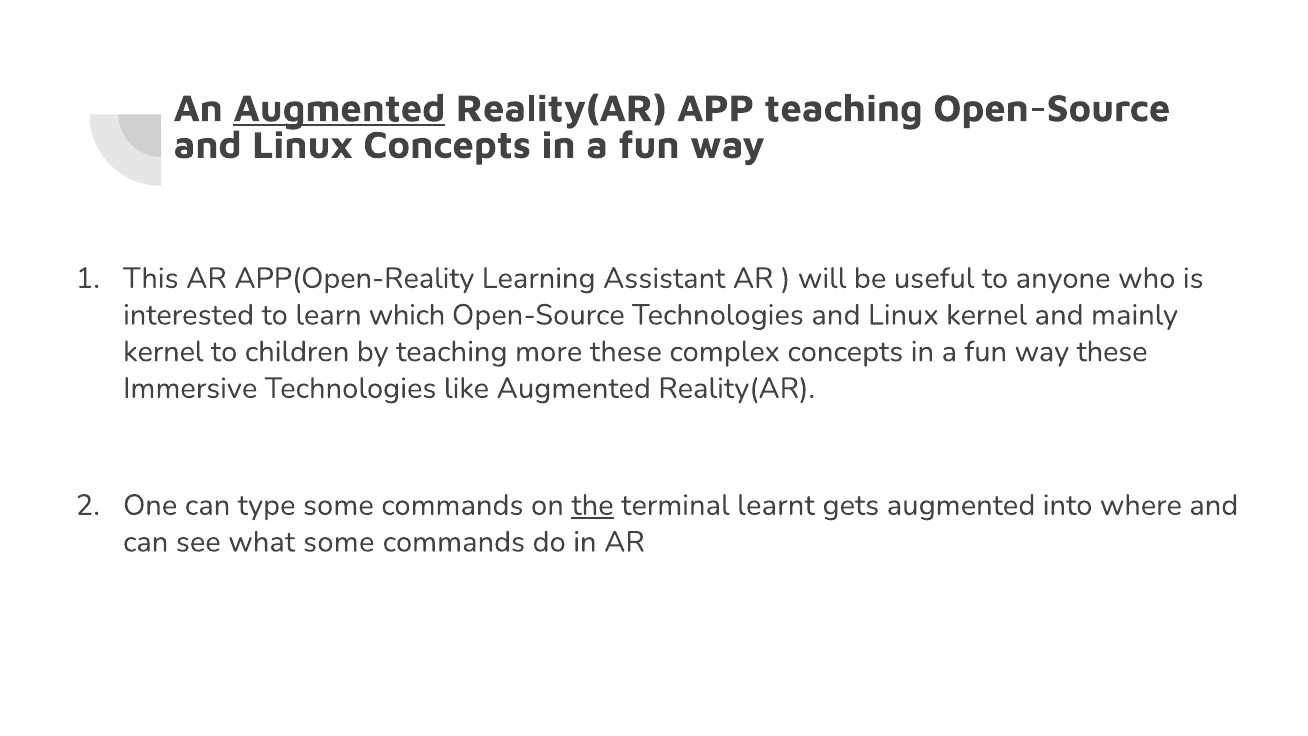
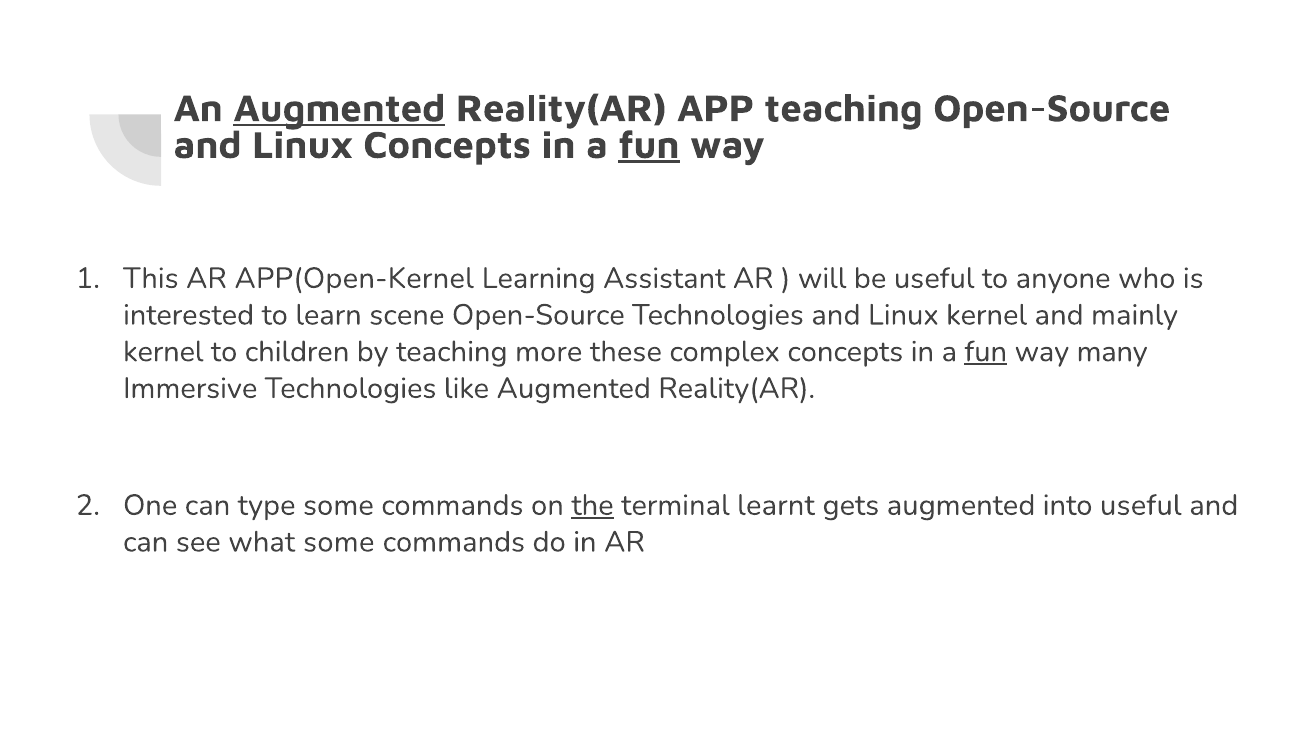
fun at (649, 145) underline: none -> present
APP(Open-Reality: APP(Open-Reality -> APP(Open-Kernel
which: which -> scene
fun at (986, 352) underline: none -> present
way these: these -> many
into where: where -> useful
